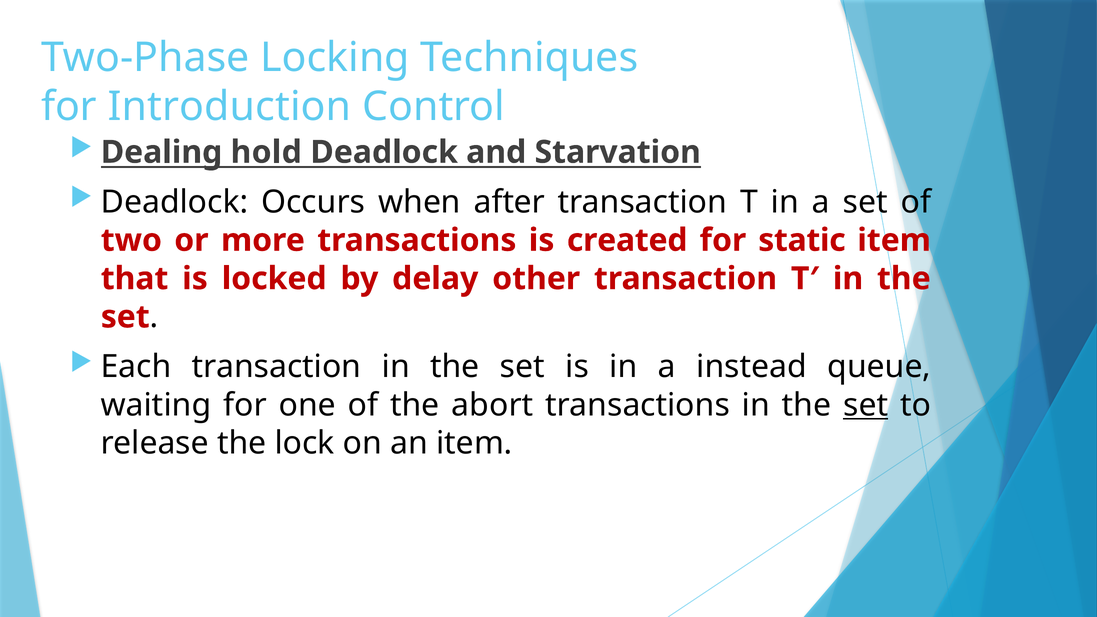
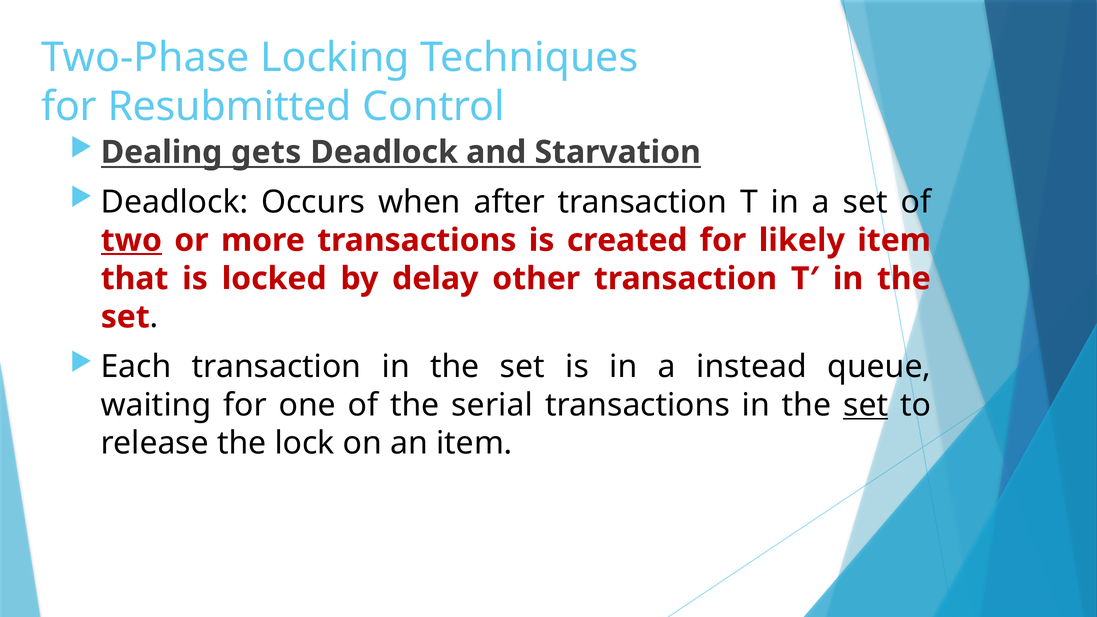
Introduction: Introduction -> Resubmitted
hold: hold -> gets
two underline: none -> present
static: static -> likely
abort: abort -> serial
